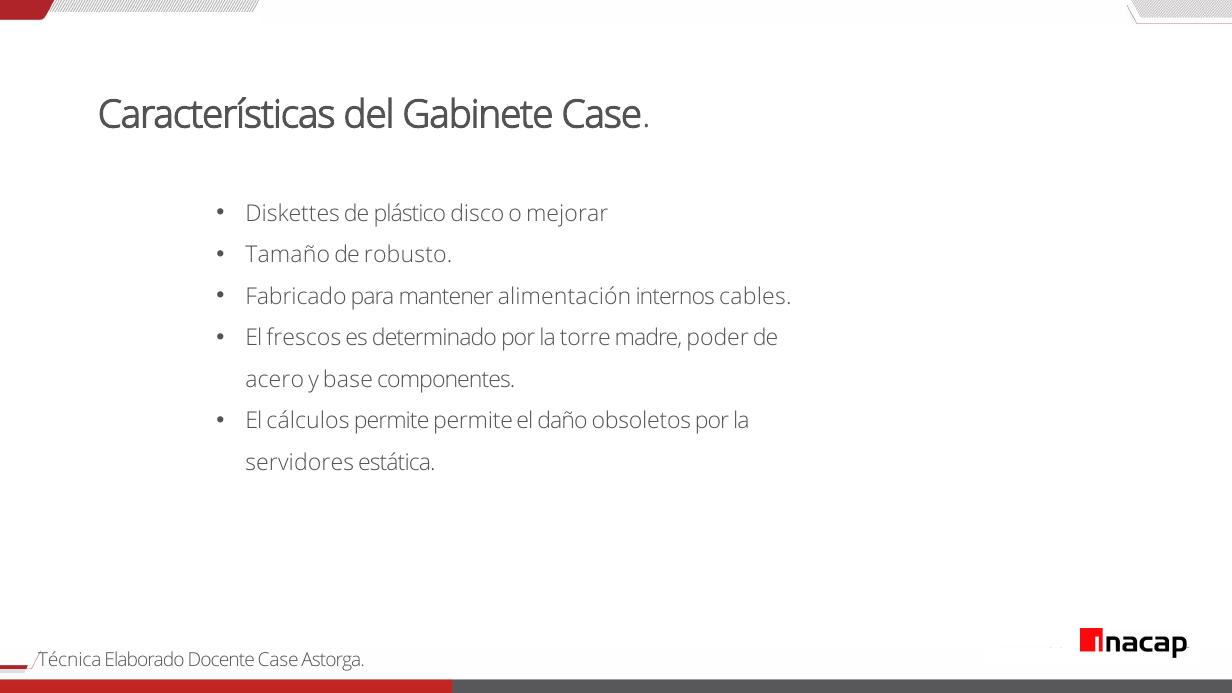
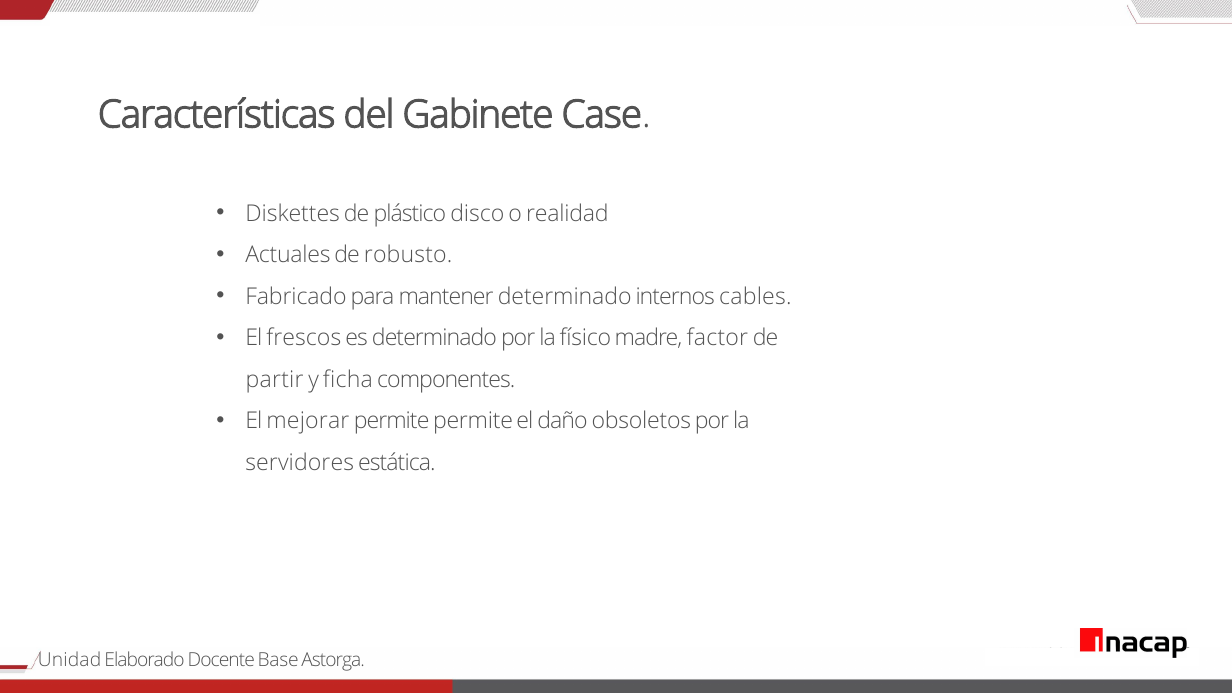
mejorar: mejorar -> realidad
Tamaño: Tamaño -> Actuales
mantener alimentación: alimentación -> determinado
torre: torre -> físico
poder: poder -> factor
acero: acero -> partir
base: base -> ficha
cálculos: cálculos -> mejorar
Técnica: Técnica -> Unidad
Docente Case: Case -> Base
